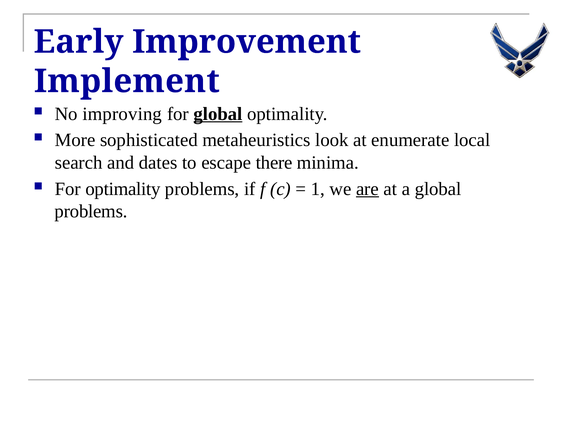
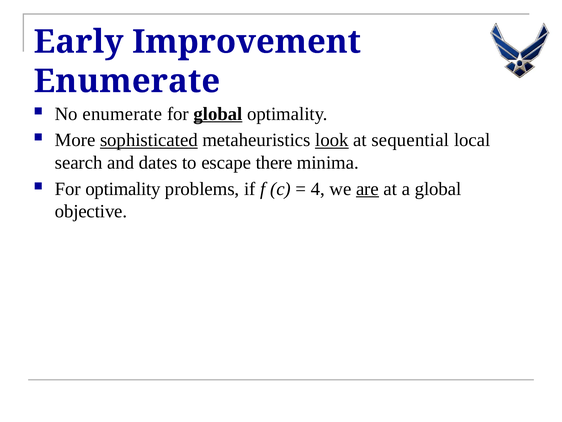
Implement at (127, 81): Implement -> Enumerate
No improving: improving -> enumerate
sophisticated underline: none -> present
look underline: none -> present
enumerate: enumerate -> sequential
1: 1 -> 4
problems at (91, 211): problems -> objective
